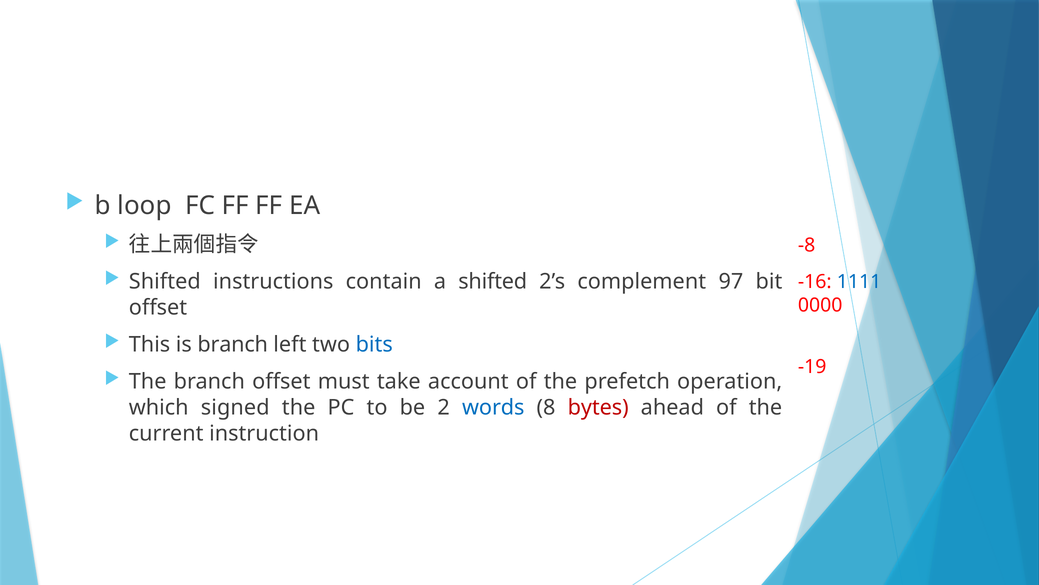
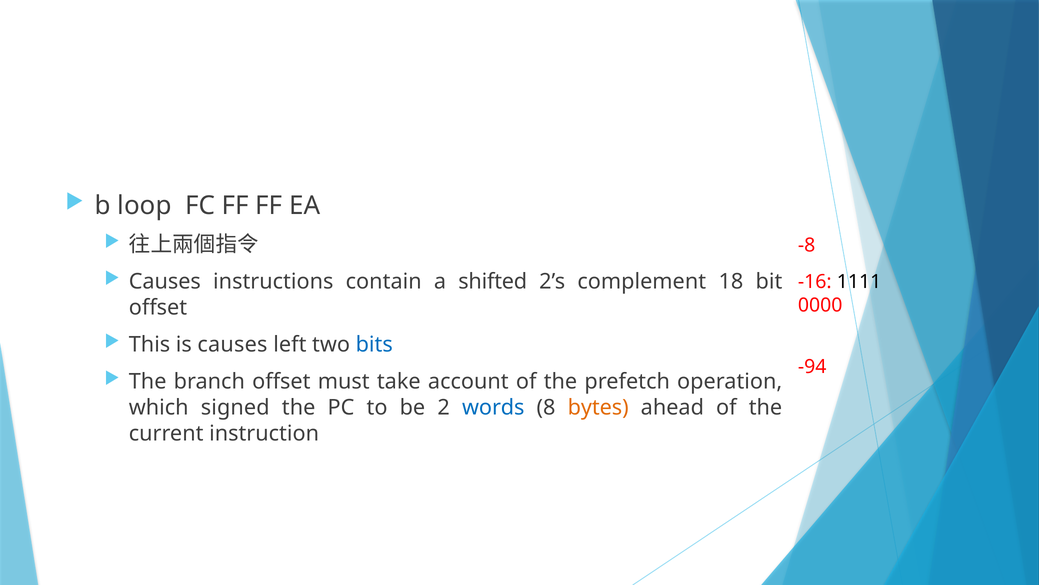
Shifted at (165, 281): Shifted -> Causes
97: 97 -> 18
1111 colour: blue -> black
is branch: branch -> causes
-19: -19 -> -94
bytes colour: red -> orange
